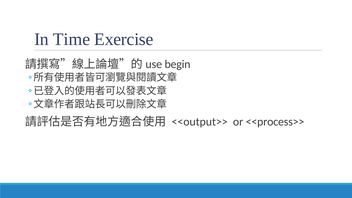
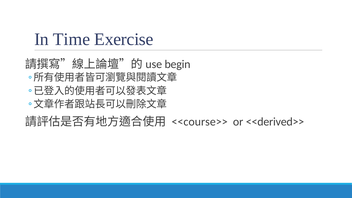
<<output>>: <<output>> -> <<course>>
<<process>>: <<process>> -> <<derived>>
